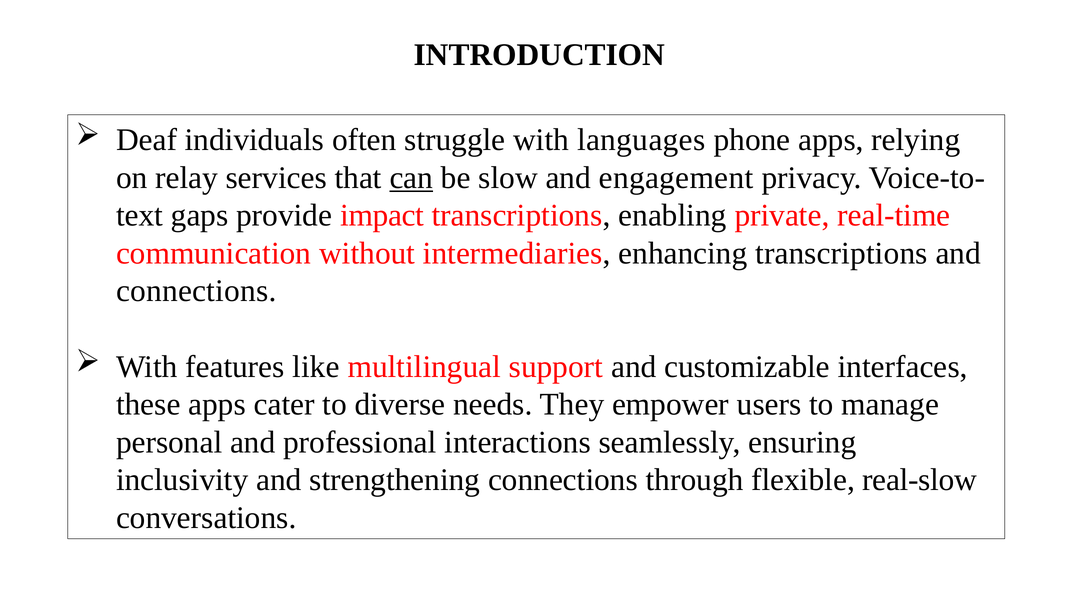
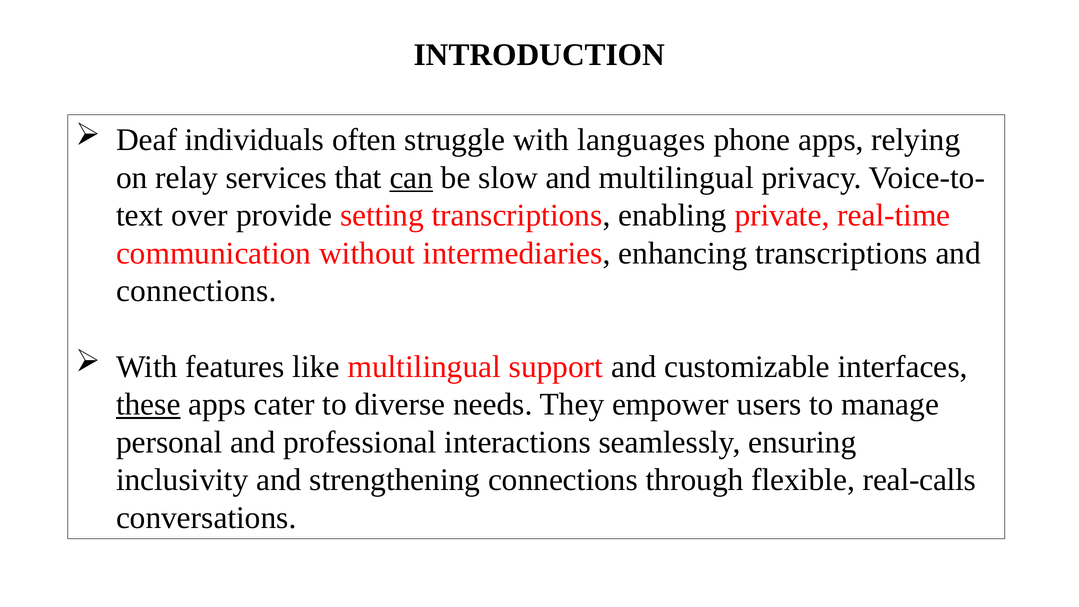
and engagement: engagement -> multilingual
gaps: gaps -> over
impact: impact -> setting
these underline: none -> present
real-slow: real-slow -> real-calls
